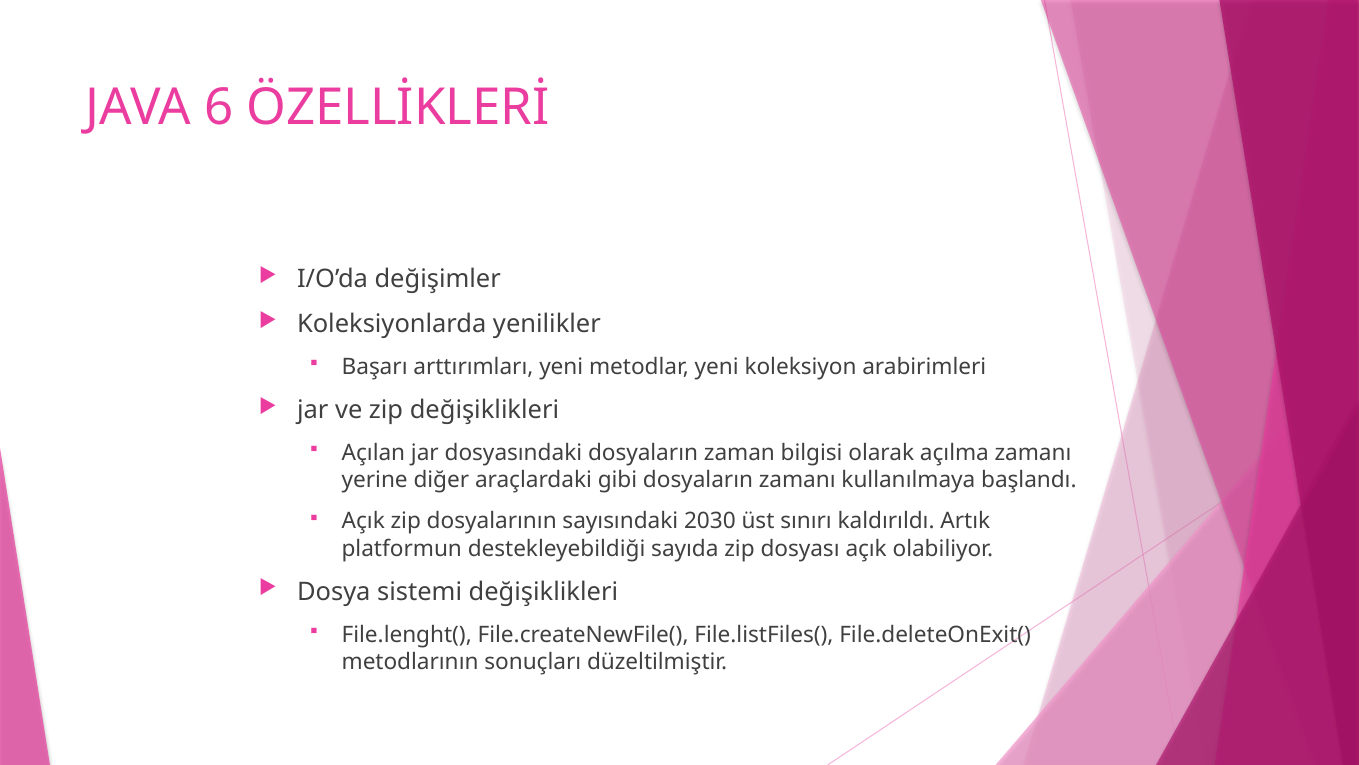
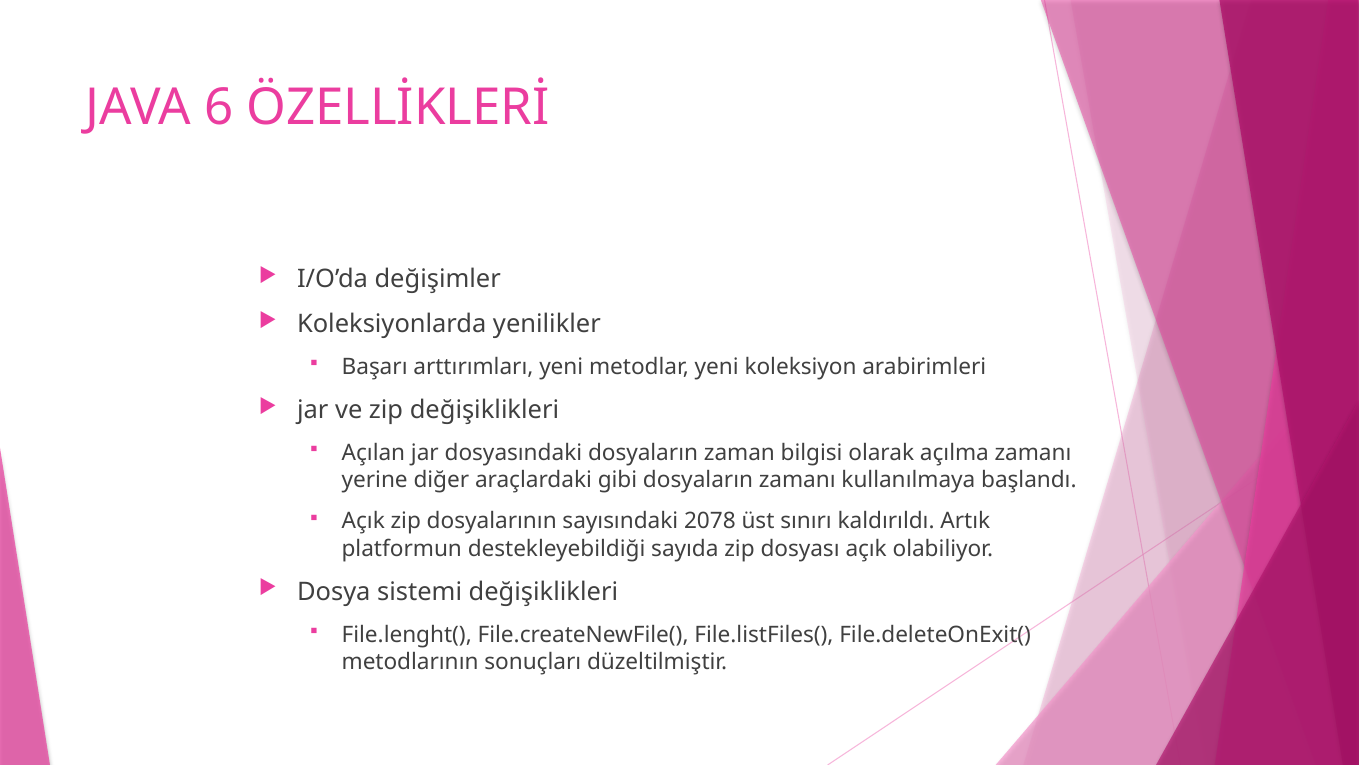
2030: 2030 -> 2078
